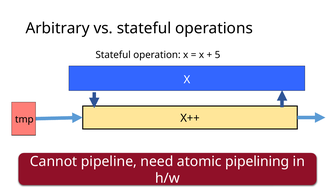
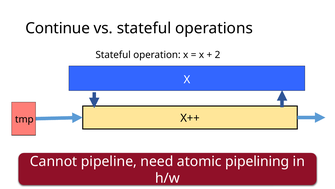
Arbitrary: Arbitrary -> Continue
5: 5 -> 2
